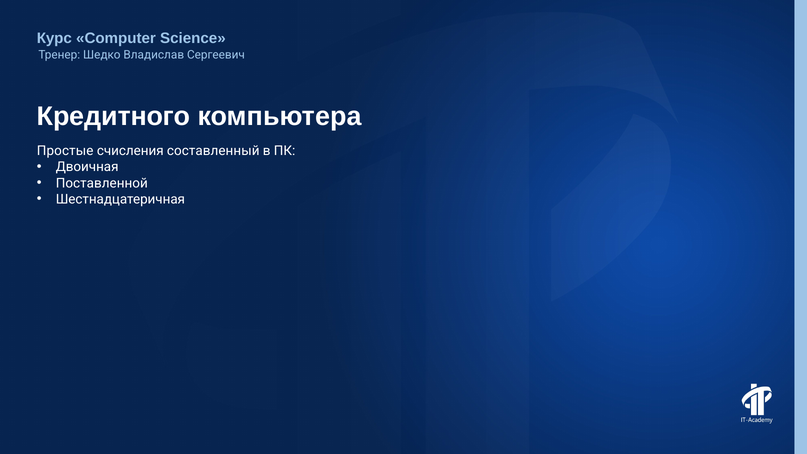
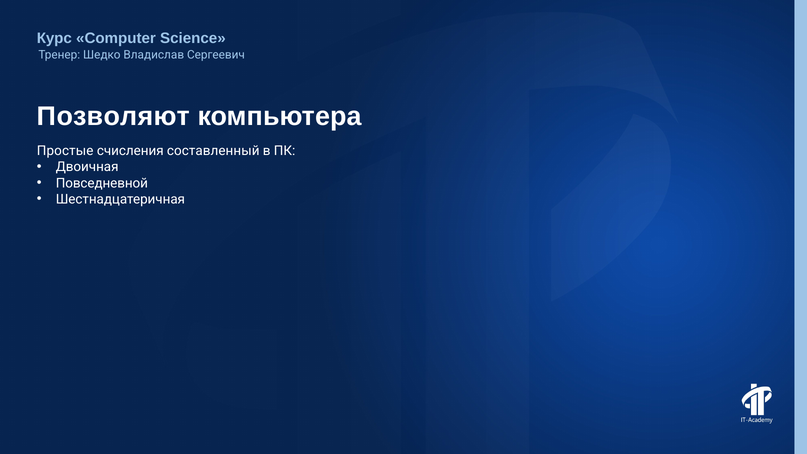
Кредитного: Кредитного -> Позволяют
Поставленной: Поставленной -> Повседневной
